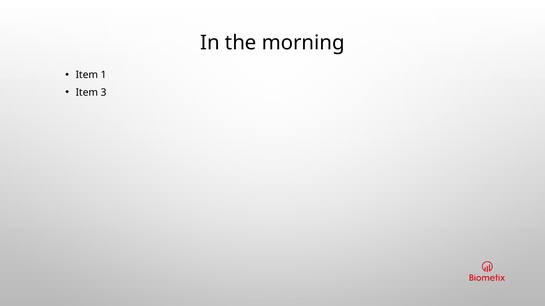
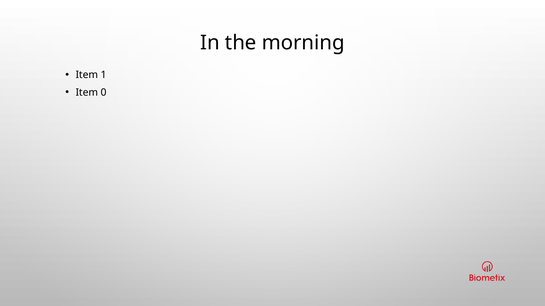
3: 3 -> 0
